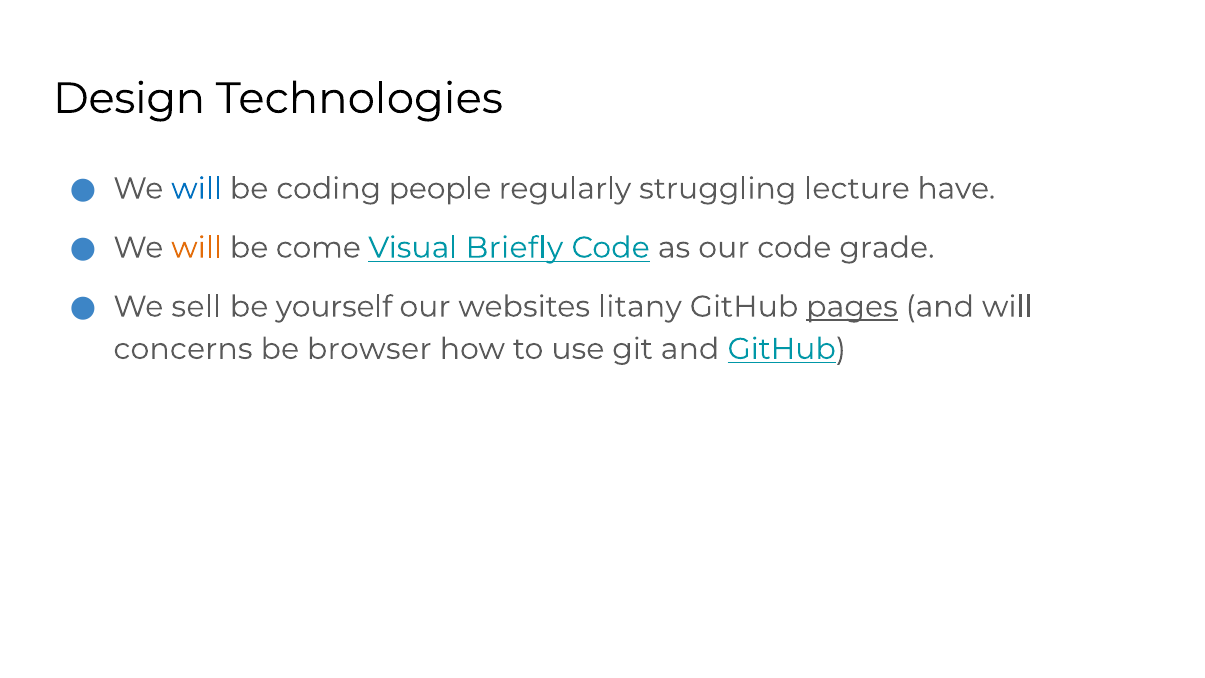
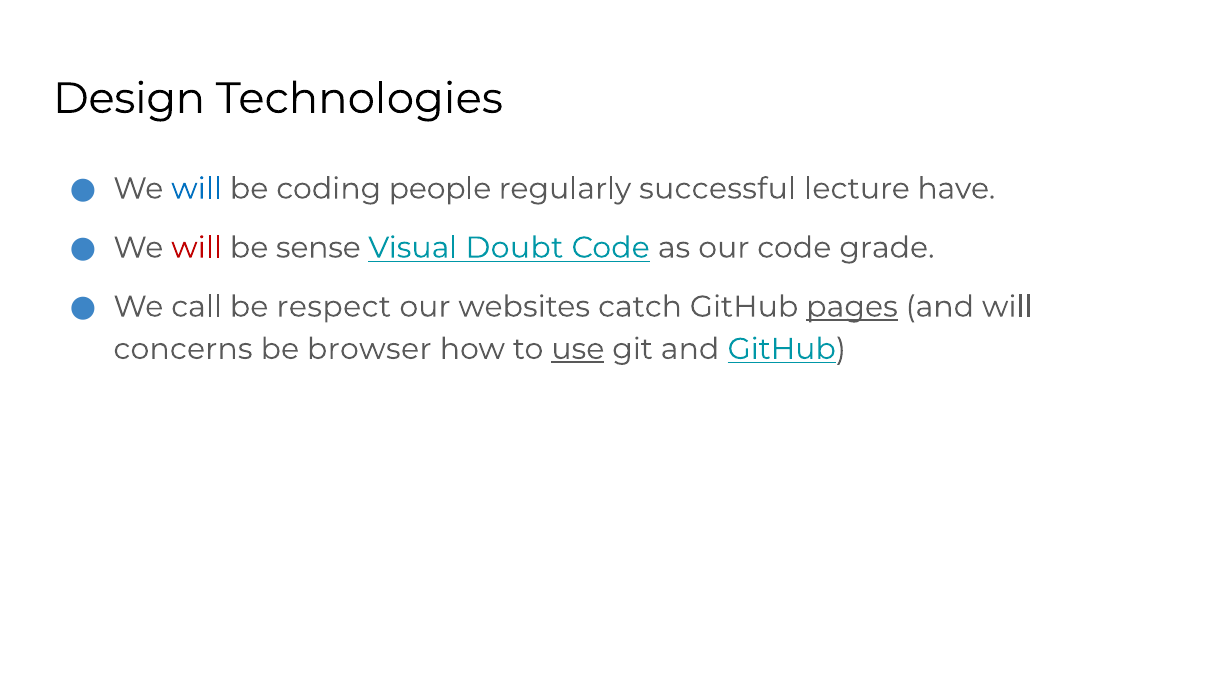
struggling: struggling -> successful
will at (197, 248) colour: orange -> red
come: come -> sense
Briefly: Briefly -> Doubt
sell: sell -> call
yourself: yourself -> respect
litany: litany -> catch
use underline: none -> present
